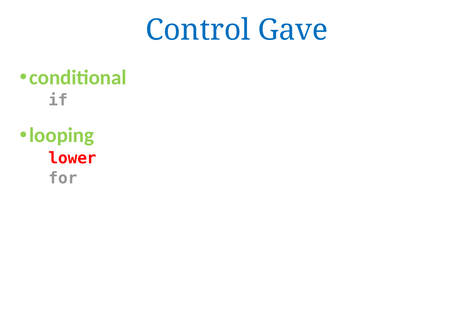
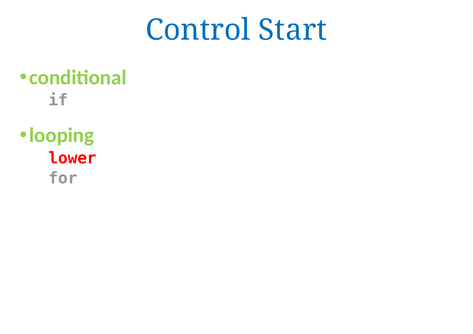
Gave: Gave -> Start
